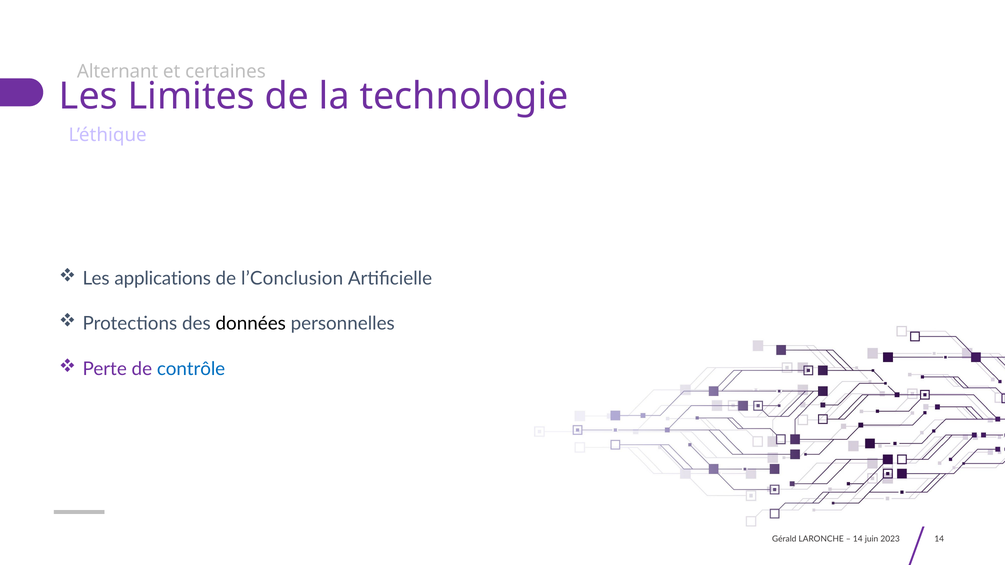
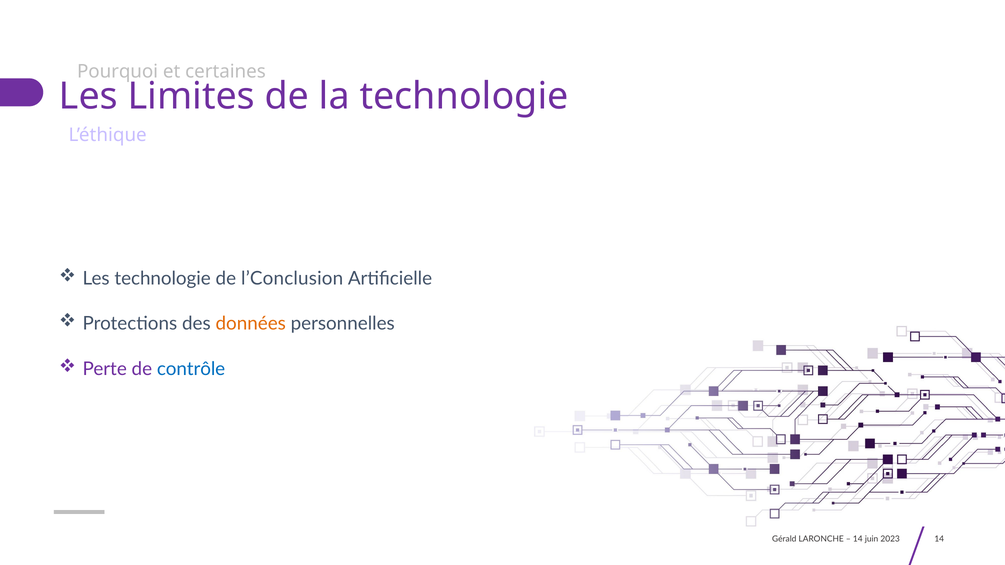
Alternant: Alternant -> Pourquoi
Les applications: applications -> technologie
données colour: black -> orange
